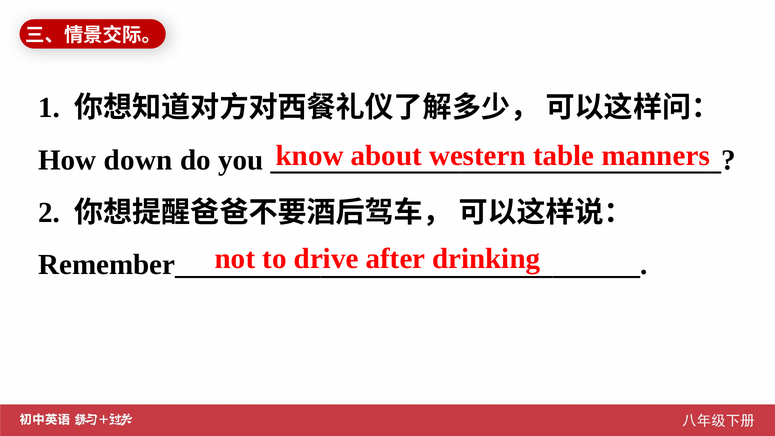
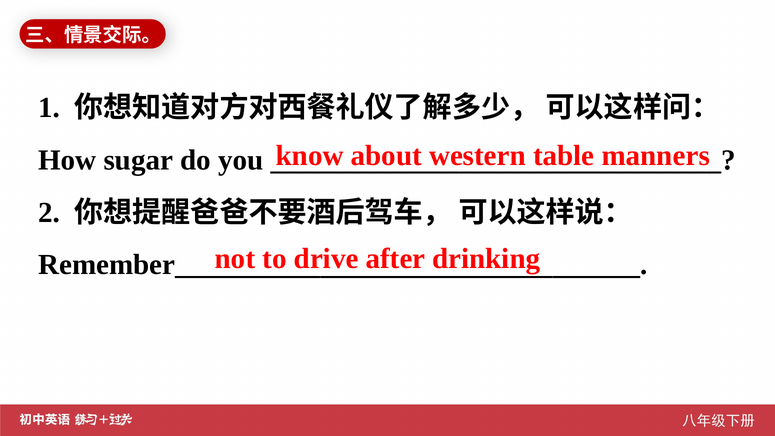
down: down -> sugar
